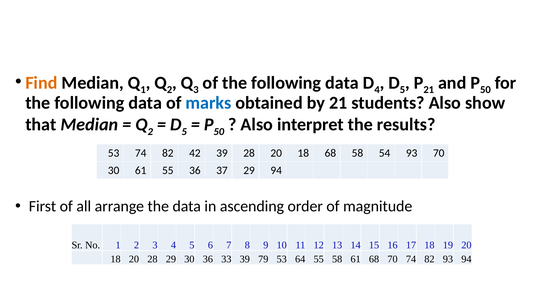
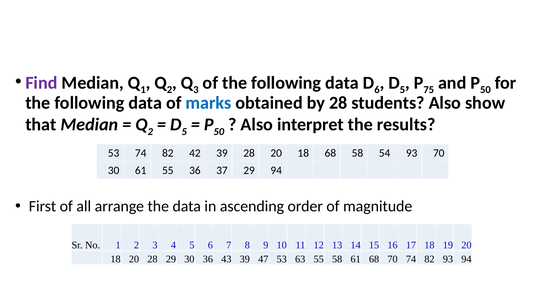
Find colour: orange -> purple
4 at (377, 90): 4 -> 6
21 at (429, 90): 21 -> 75
by 21: 21 -> 28
33: 33 -> 43
79: 79 -> 47
64: 64 -> 63
